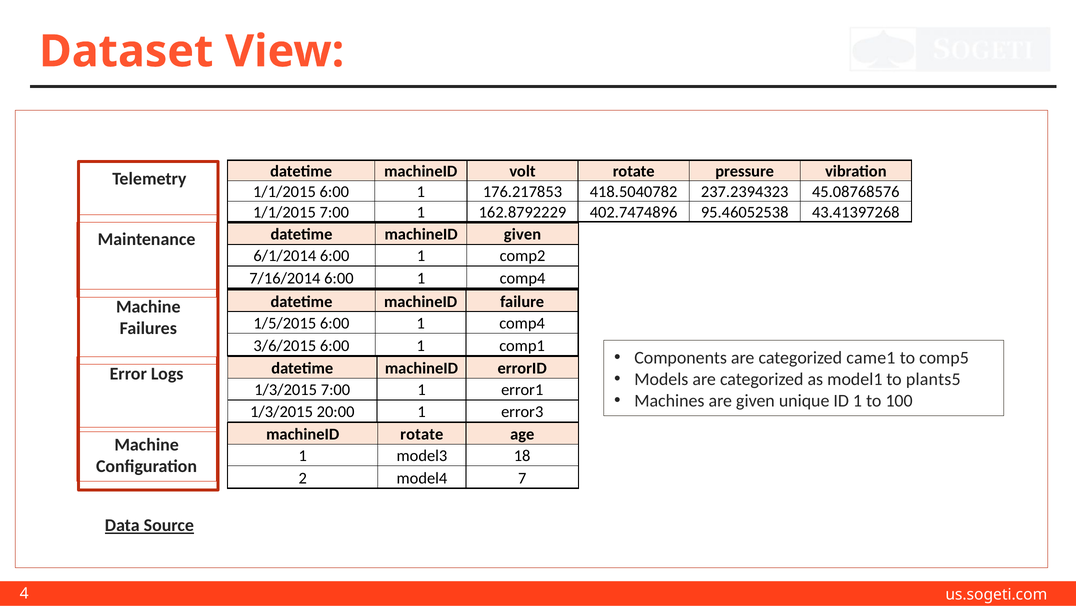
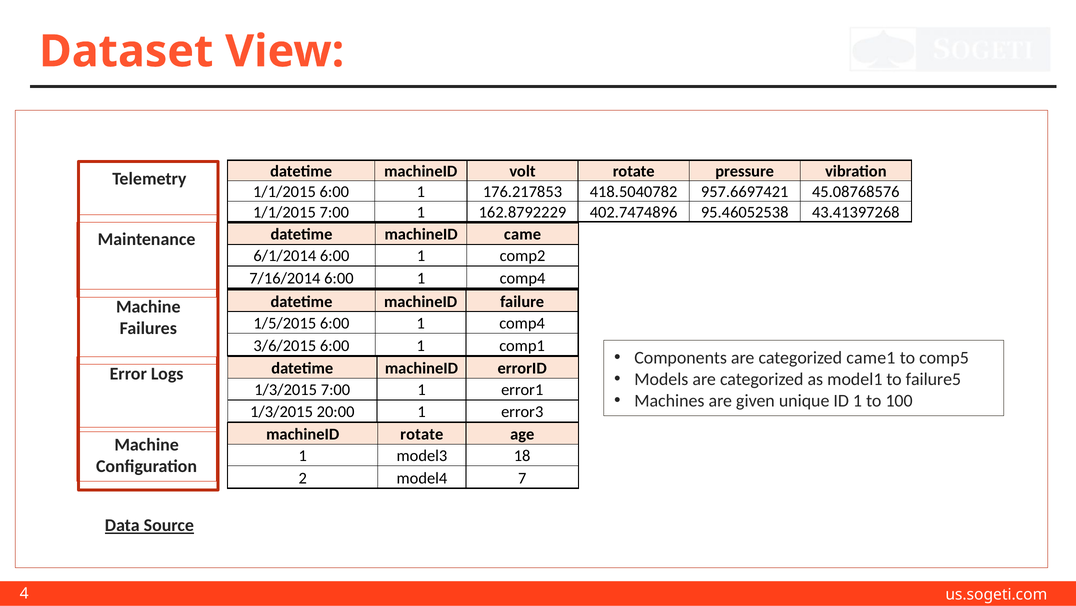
237.2394323: 237.2394323 -> 957.6697421
machineID given: given -> came
plants5: plants5 -> failure5
